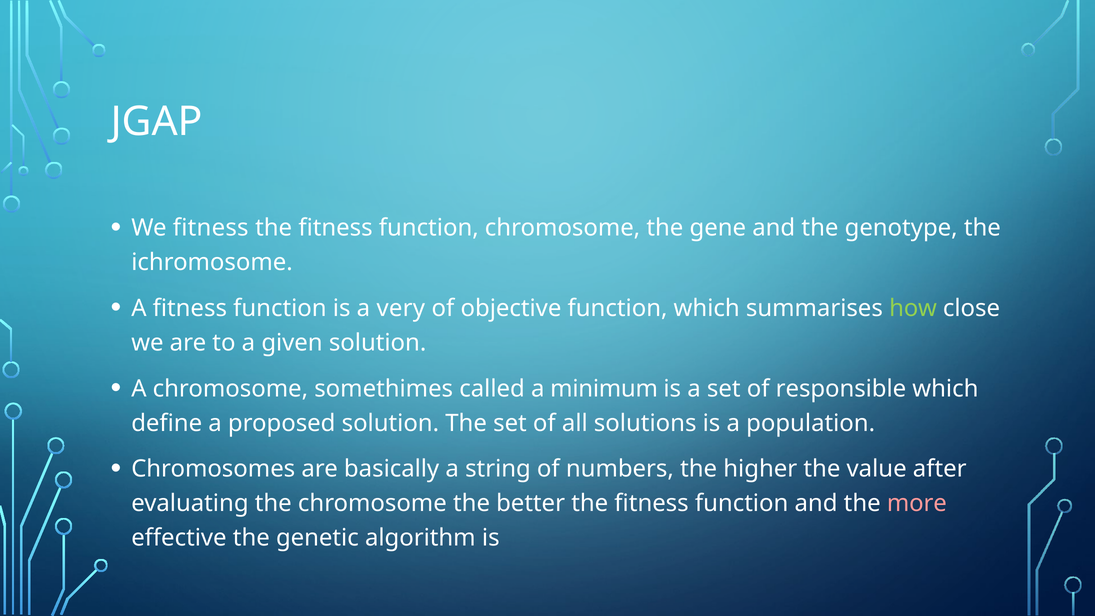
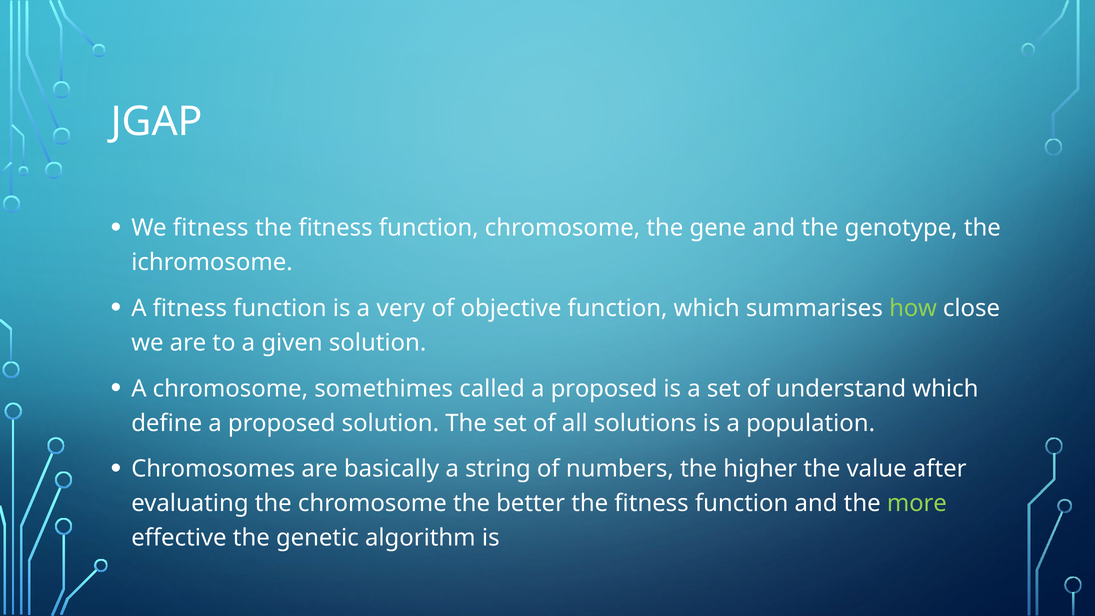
called a minimum: minimum -> proposed
responsible: responsible -> understand
more colour: pink -> light green
